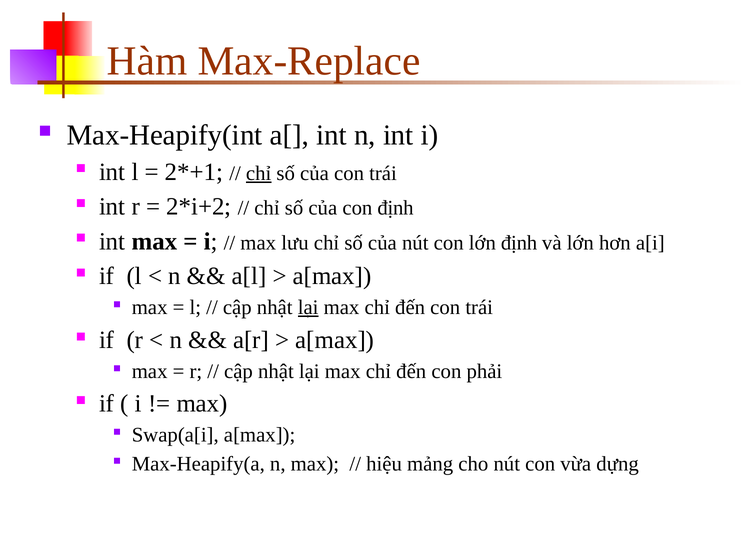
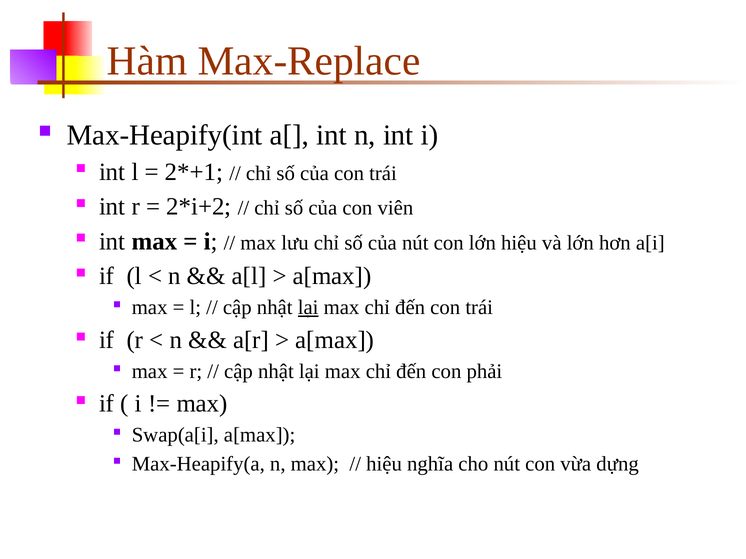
chỉ at (259, 173) underline: present -> none
con định: định -> viên
lớn định: định -> hiệu
mảng: mảng -> nghĩa
